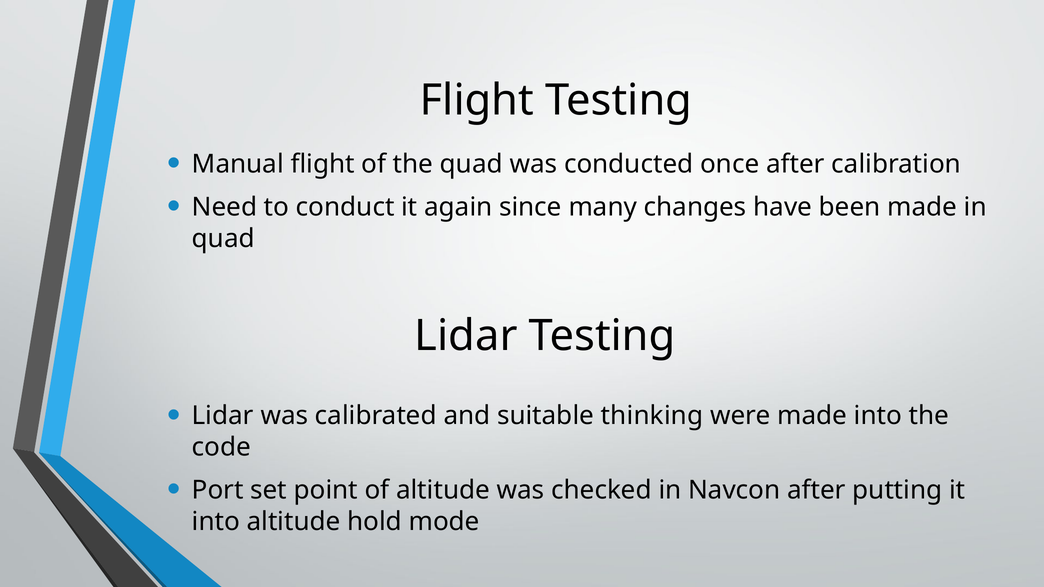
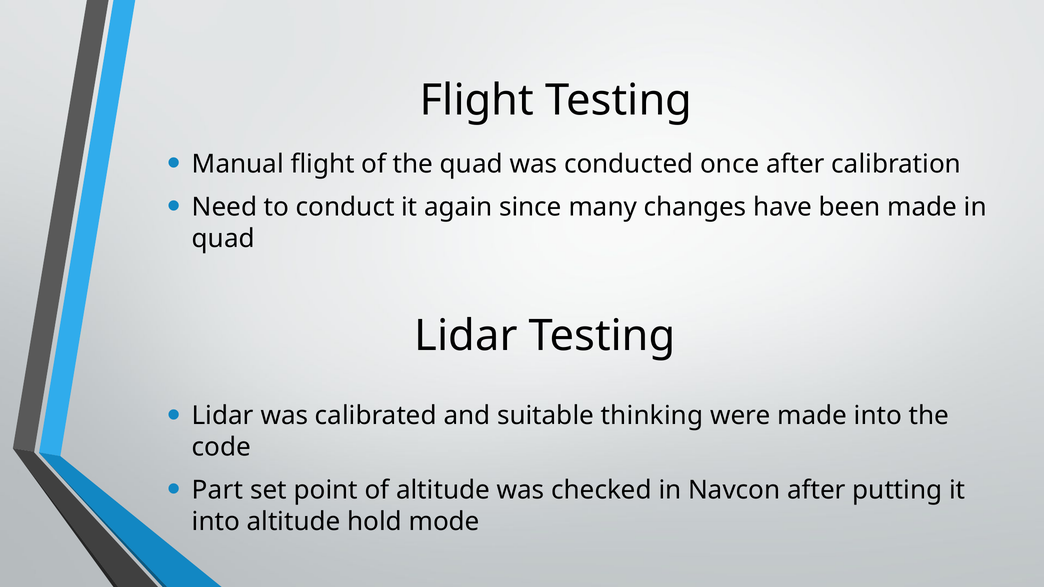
Port: Port -> Part
